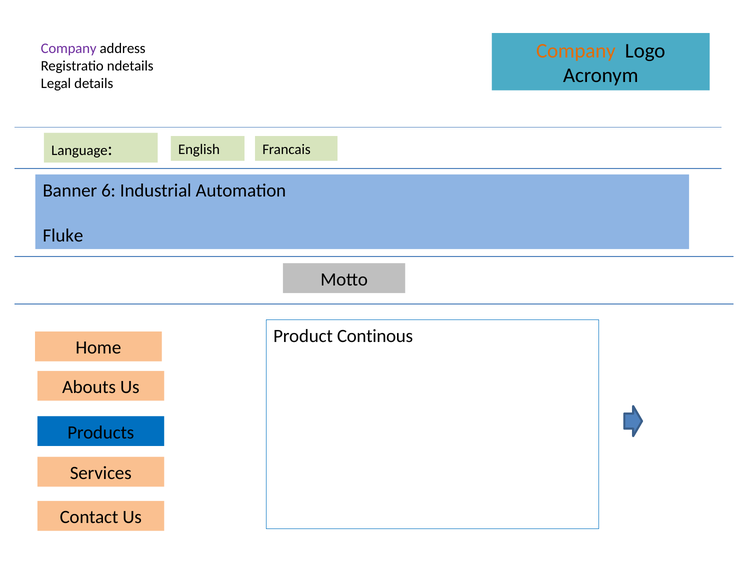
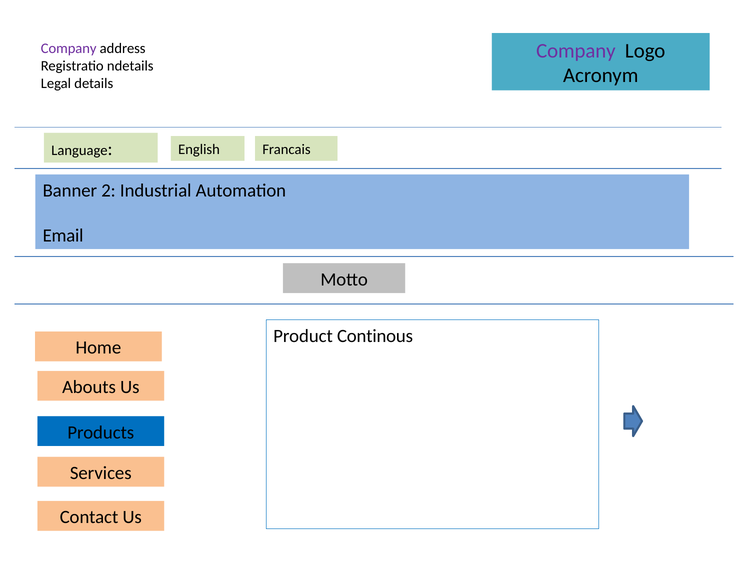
Company at (576, 51) colour: orange -> purple
6: 6 -> 2
Fluke: Fluke -> Email
